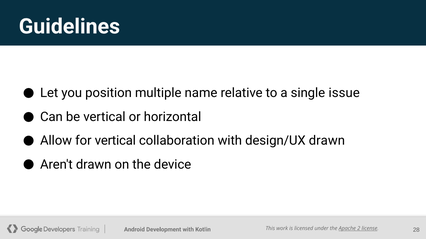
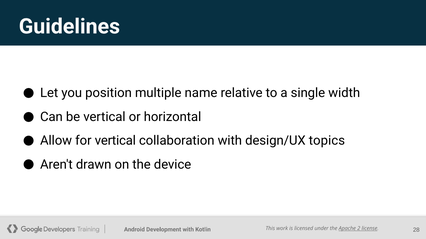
issue: issue -> width
design/UX drawn: drawn -> topics
